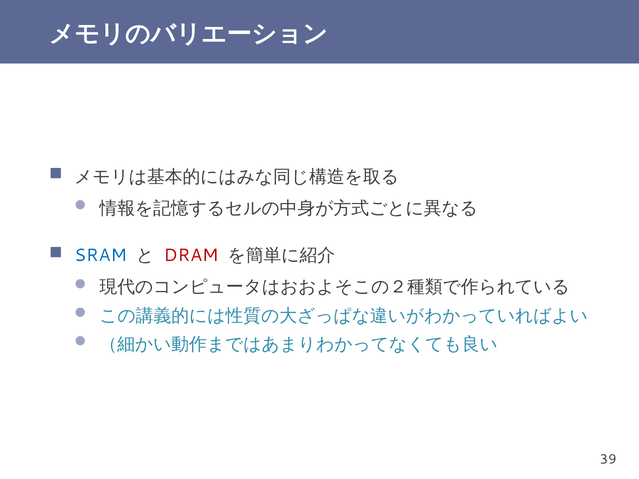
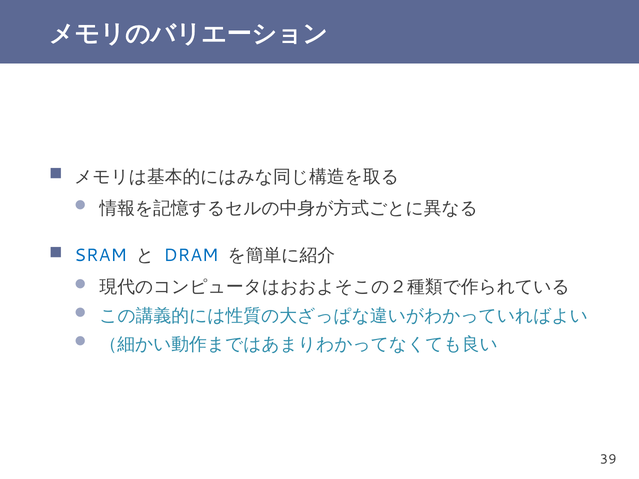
DRAM colour: red -> blue
